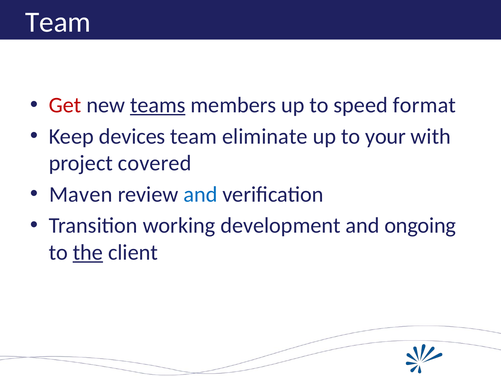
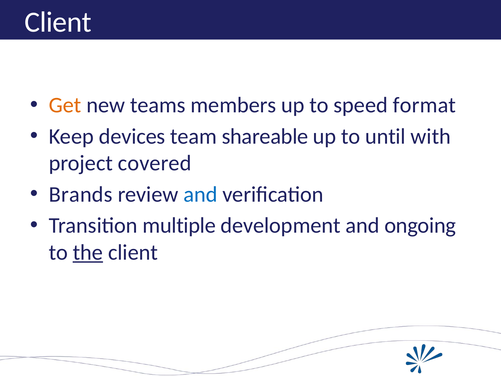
Team at (58, 22): Team -> Client
Get colour: red -> orange
teams underline: present -> none
eliminate: eliminate -> shareable
your: your -> until
Maven: Maven -> Brands
working: working -> multiple
